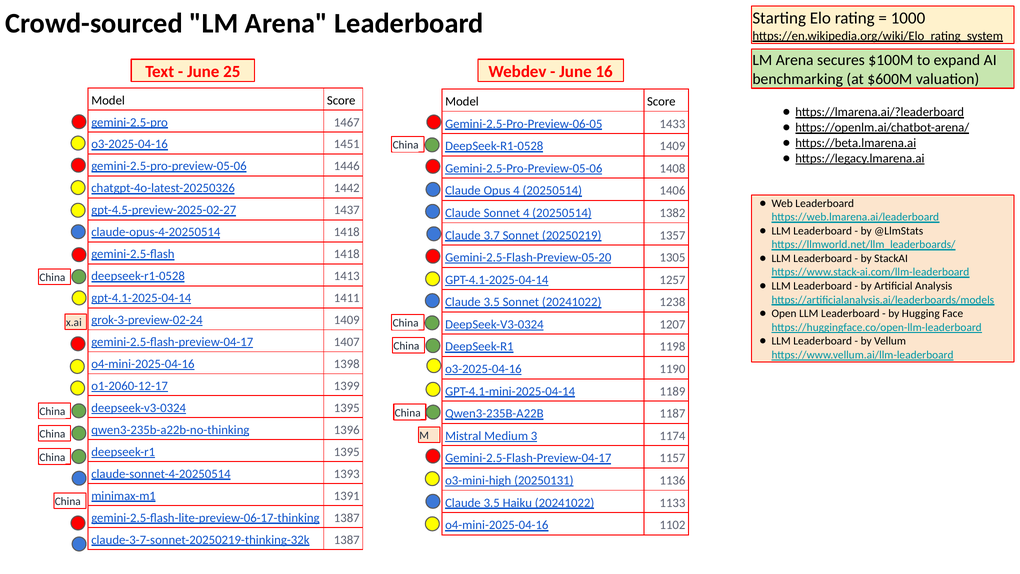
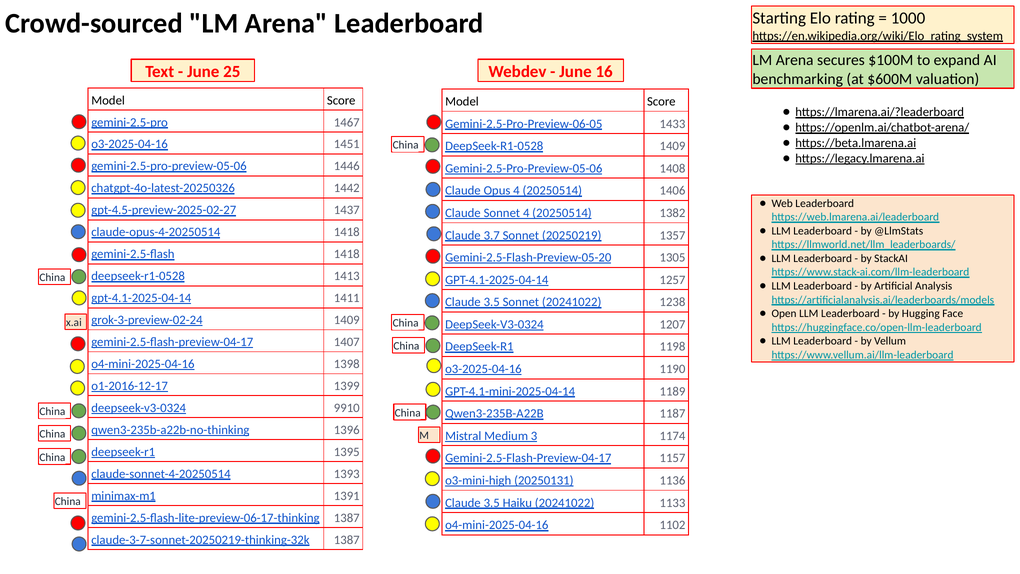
o1-2060-12-17: o1-2060-12-17 -> o1-2016-12-17
deepseek-v3-0324 1395: 1395 -> 9910
